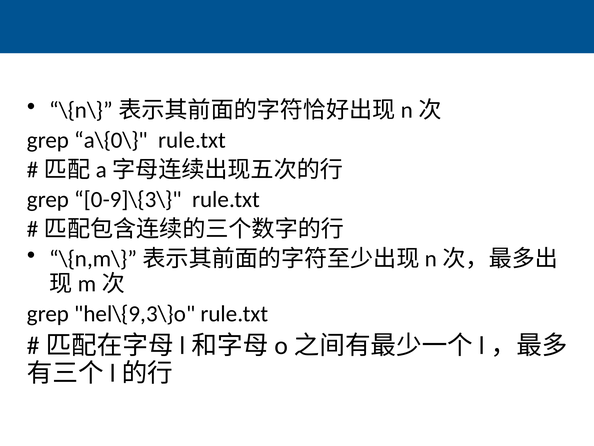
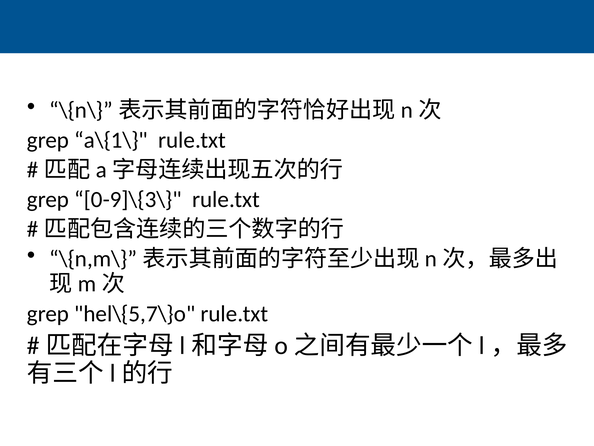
a\{0\: a\{0\ -> a\{1\
hel\{9,3\}o: hel\{9,3\}o -> hel\{5,7\}o
